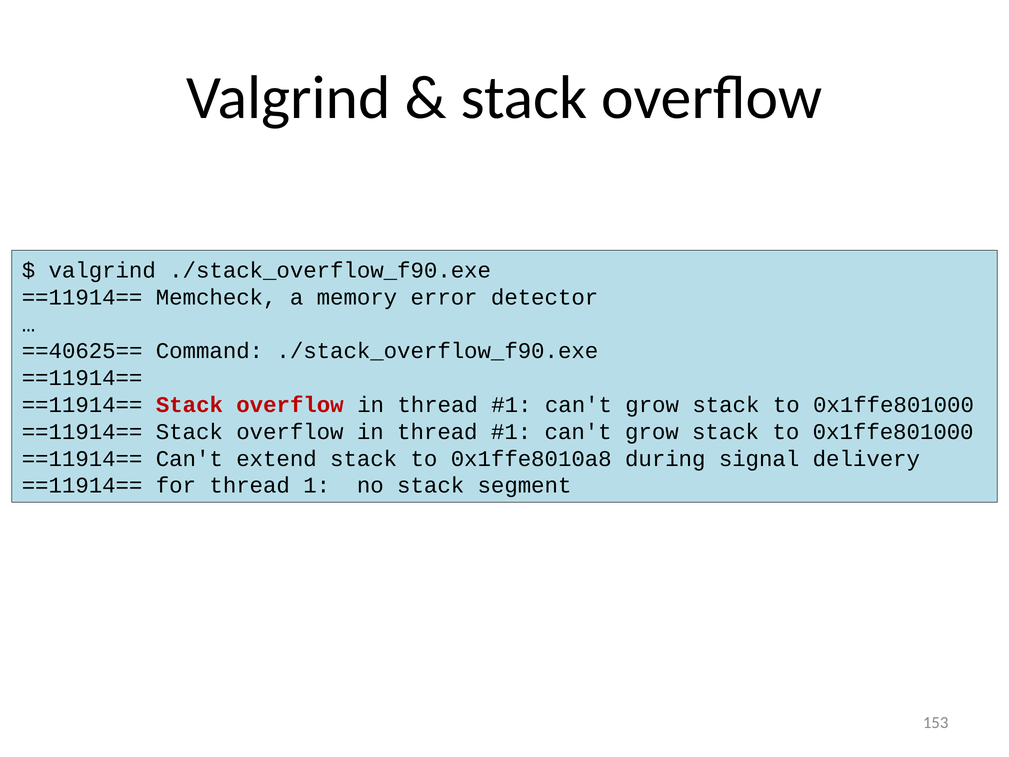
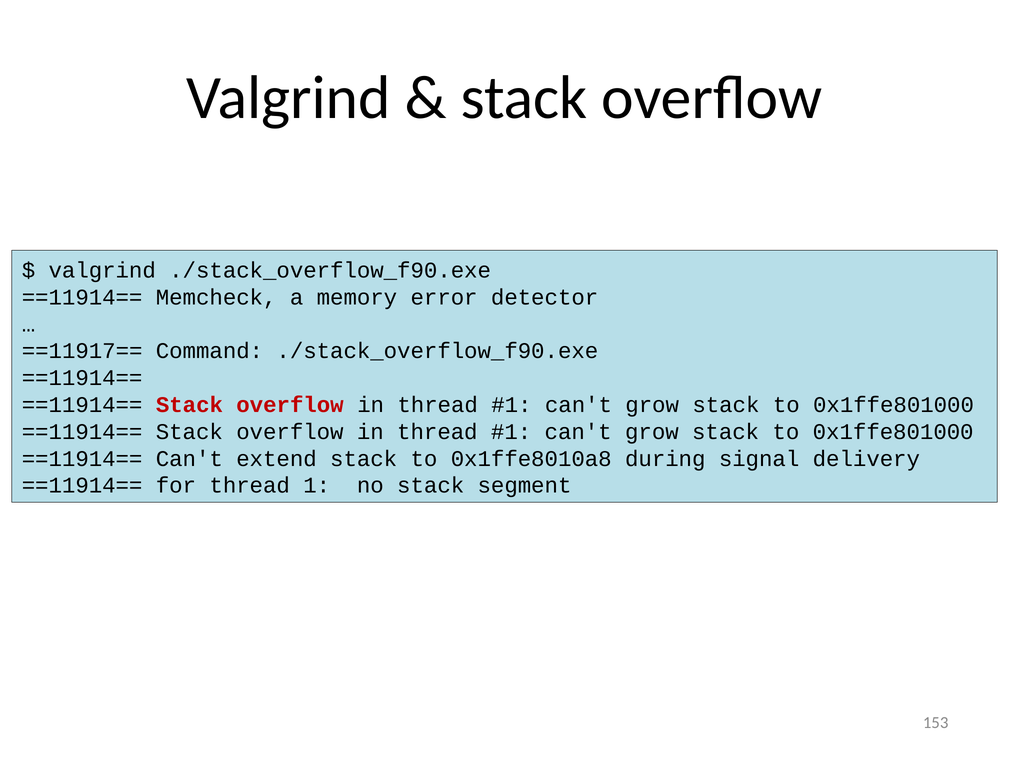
==40625==: ==40625== -> ==11917==
